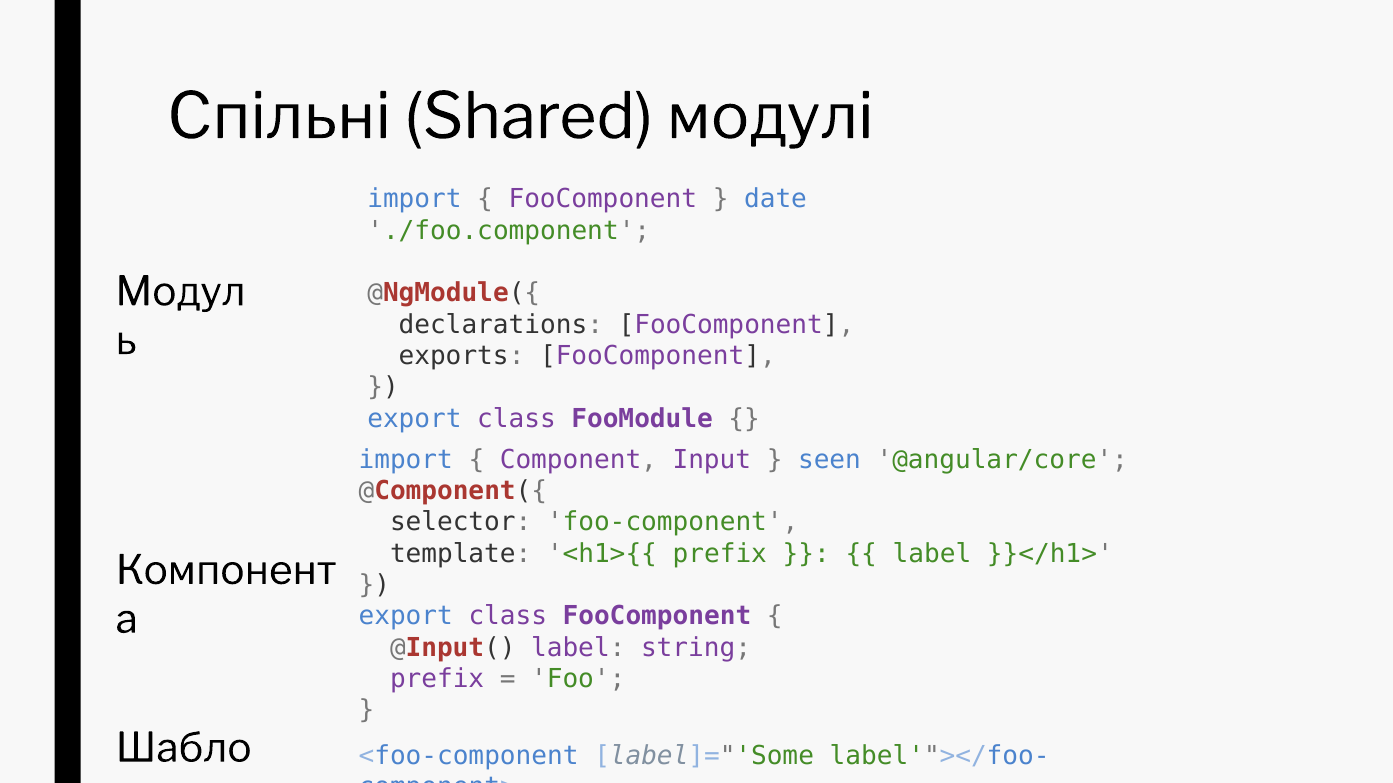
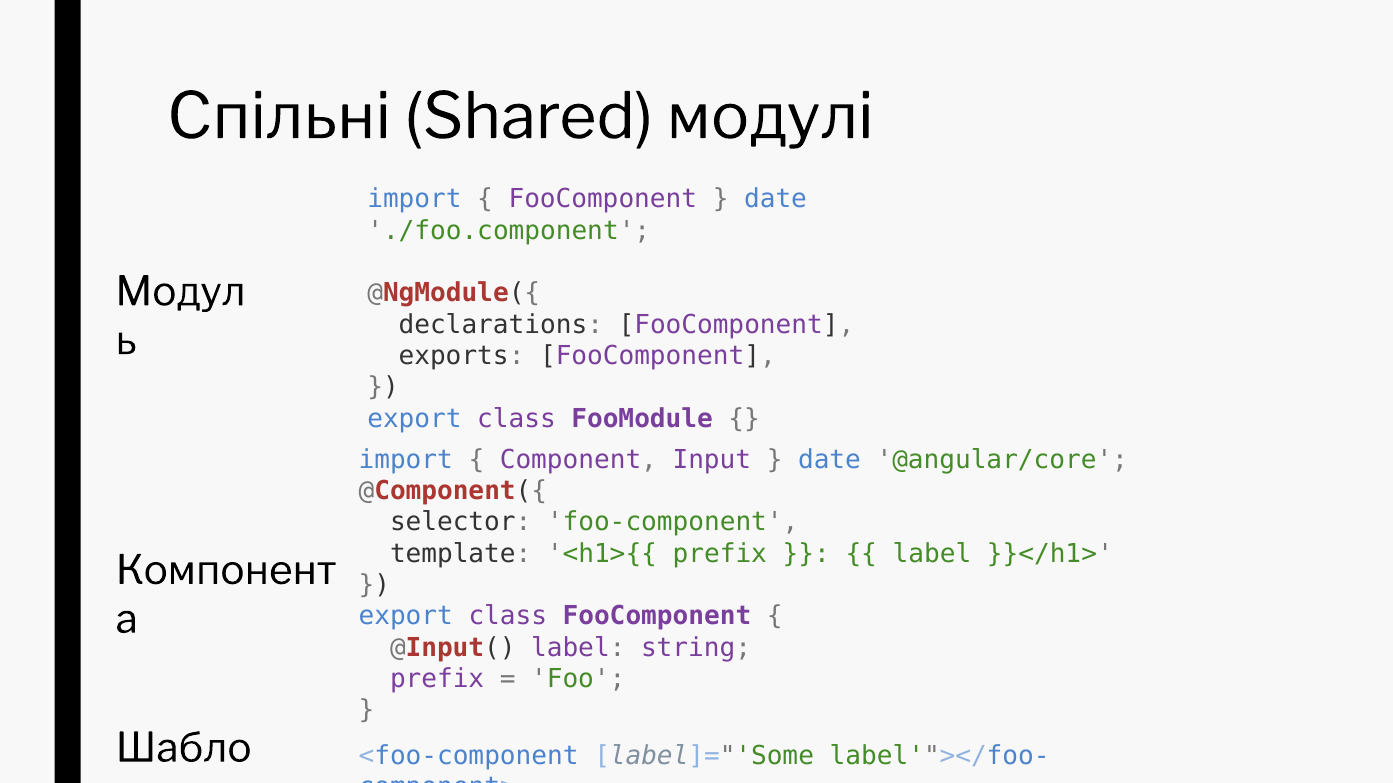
seen at (830, 460): seen -> date
